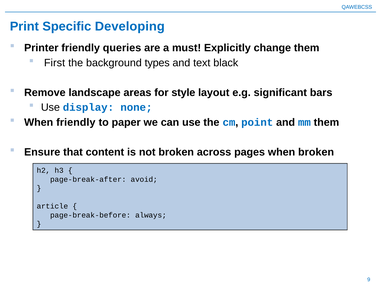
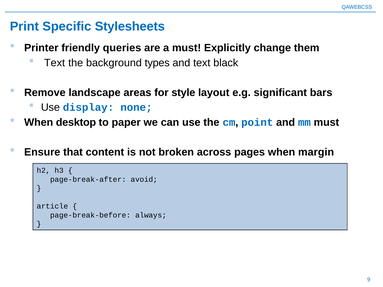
Developing: Developing -> Stylesheets
First at (55, 63): First -> Text
When friendly: friendly -> desktop
mm them: them -> must
when broken: broken -> margin
